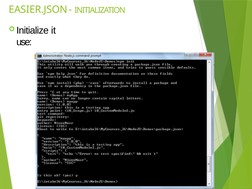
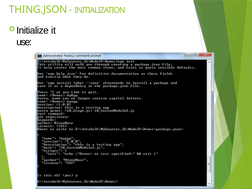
EASIER.JSON: EASIER.JSON -> THING.JSON
